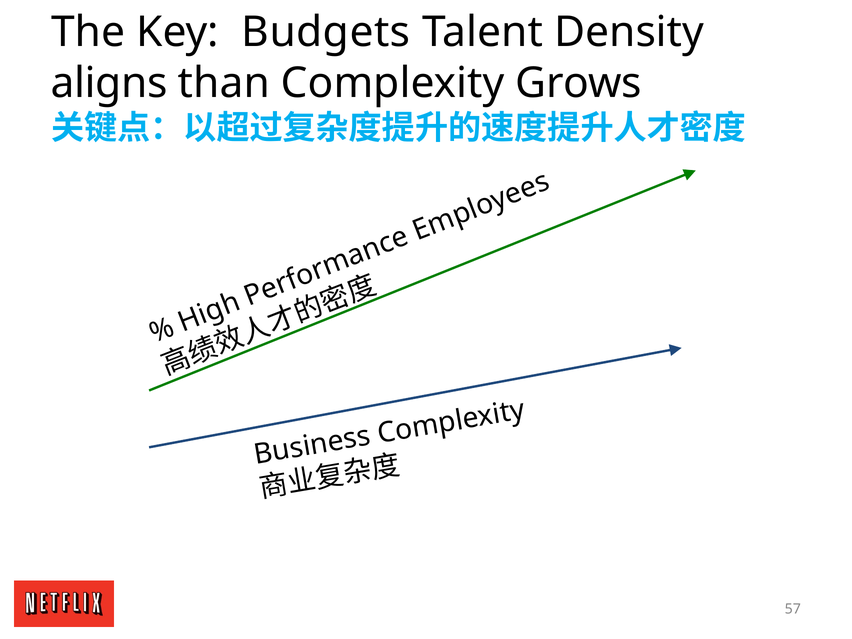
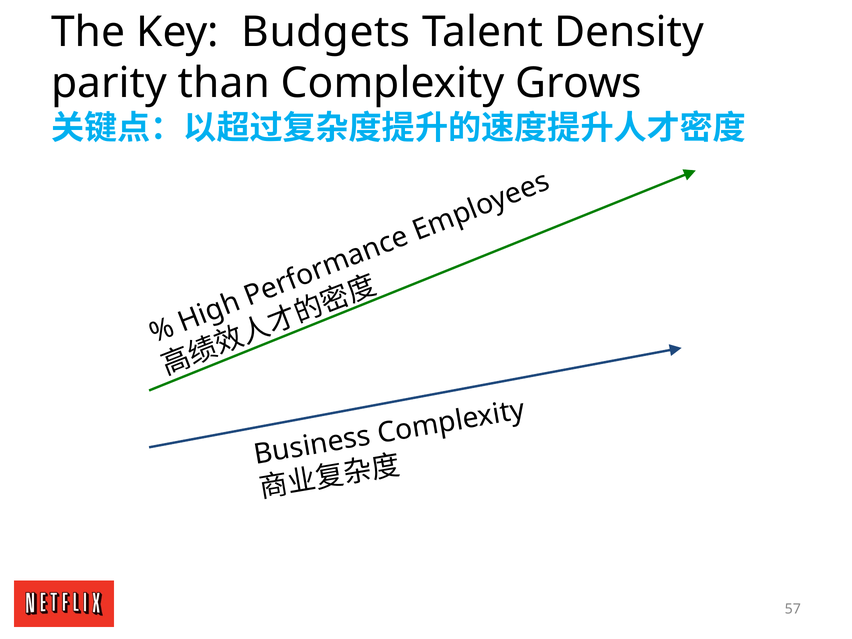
aligns: aligns -> parity
